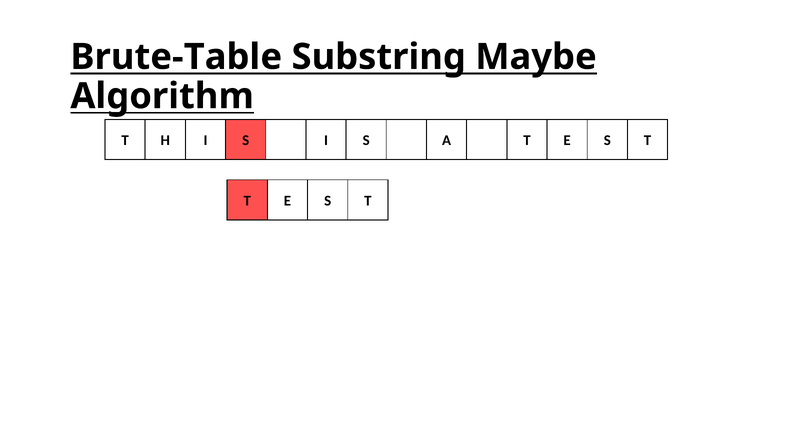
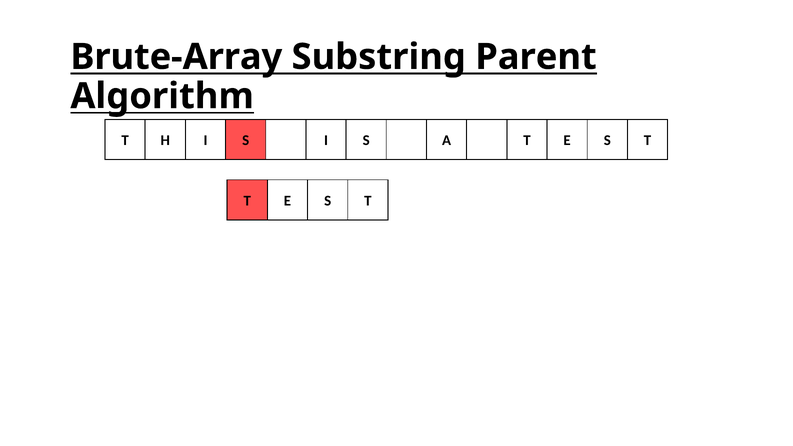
Brute-Table: Brute-Table -> Brute-Array
Maybe: Maybe -> Parent
